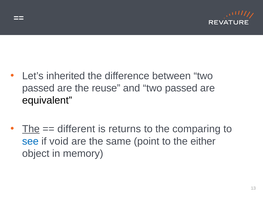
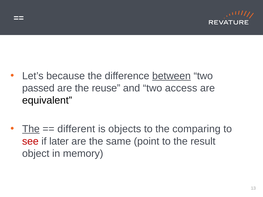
inherited: inherited -> because
between underline: none -> present
and two passed: passed -> access
returns: returns -> objects
see colour: blue -> red
void: void -> later
either: either -> result
